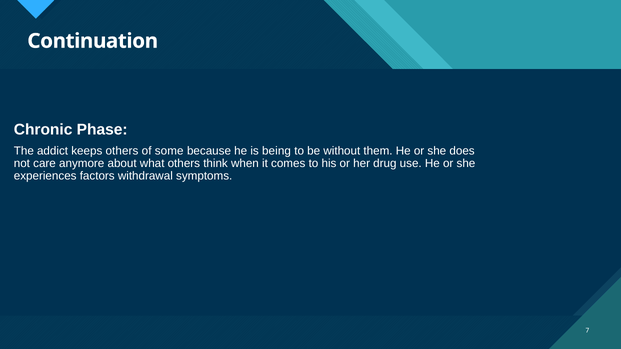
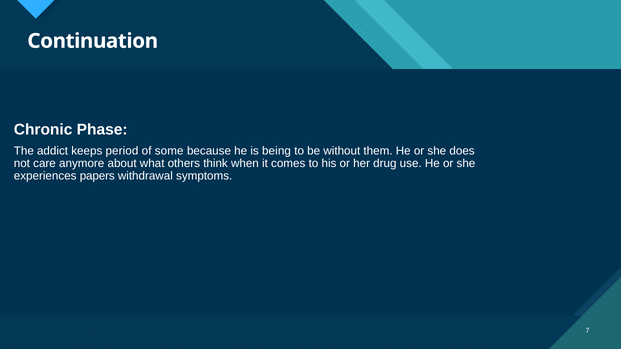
keeps others: others -> period
factors: factors -> papers
